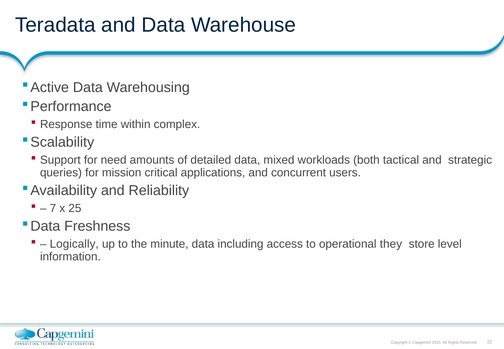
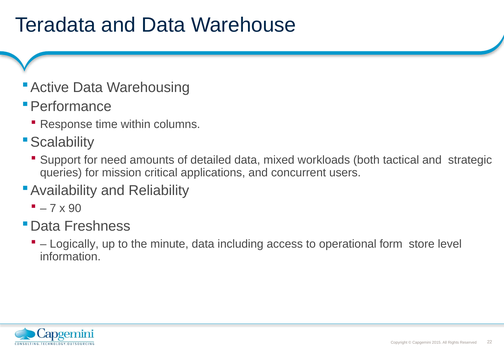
complex: complex -> columns
25: 25 -> 90
they: they -> form
